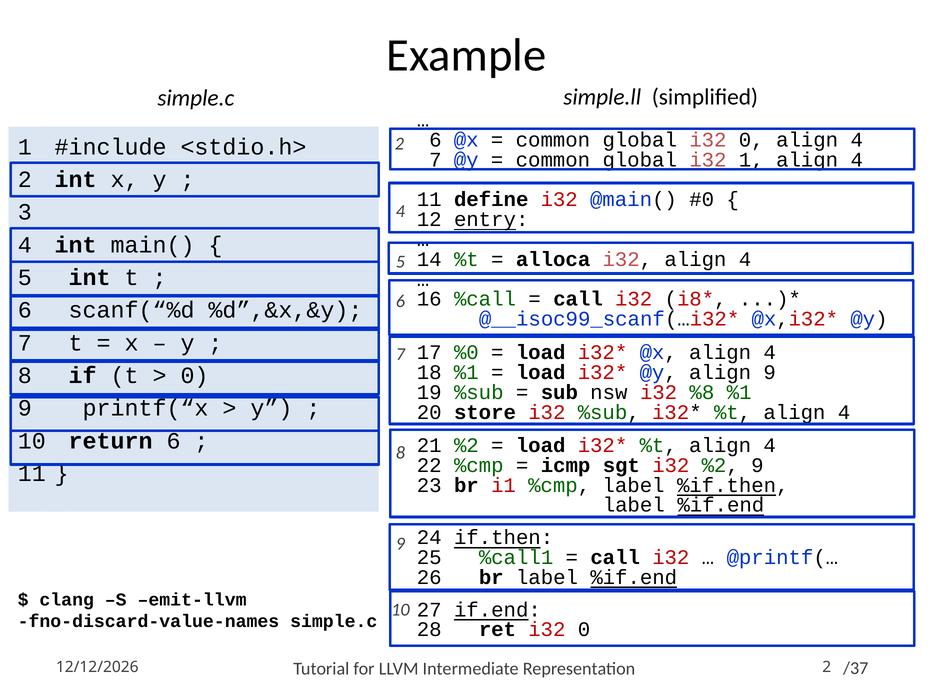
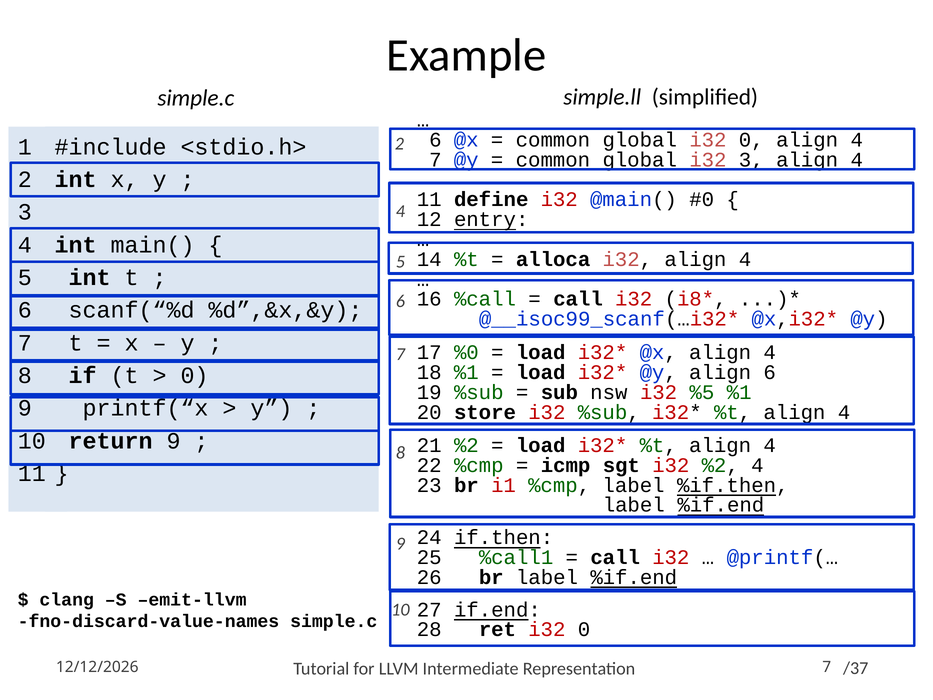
i32 1: 1 -> 3
align 9: 9 -> 6
%8: %8 -> %5
return 6: 6 -> 9
%2 9: 9 -> 4
Representation 2: 2 -> 7
